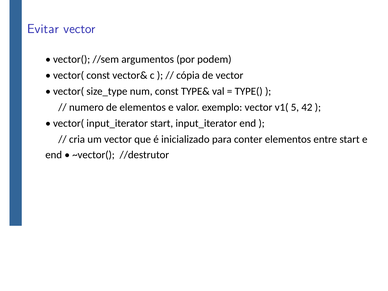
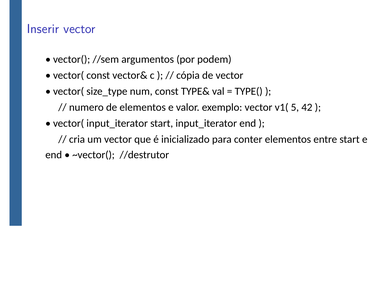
Evitar: Evitar -> Inserir
